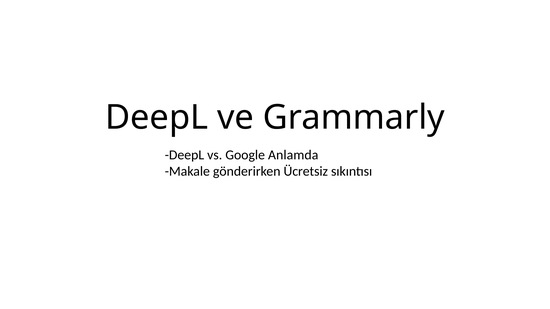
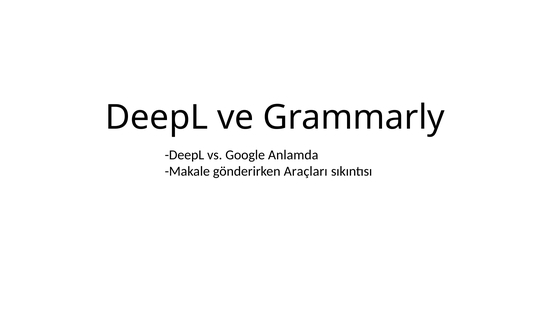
Ücretsiz: Ücretsiz -> Araçları
